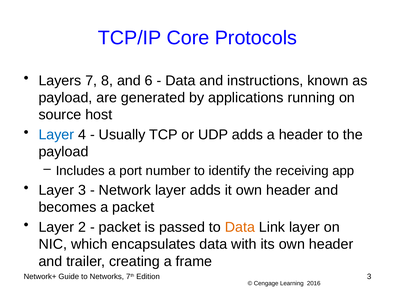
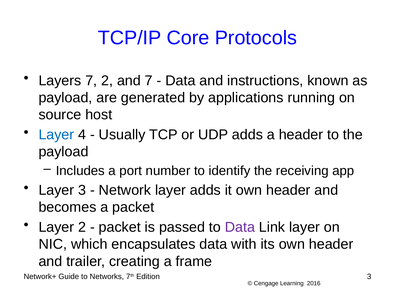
7 8: 8 -> 2
and 6: 6 -> 7
Data at (240, 227) colour: orange -> purple
